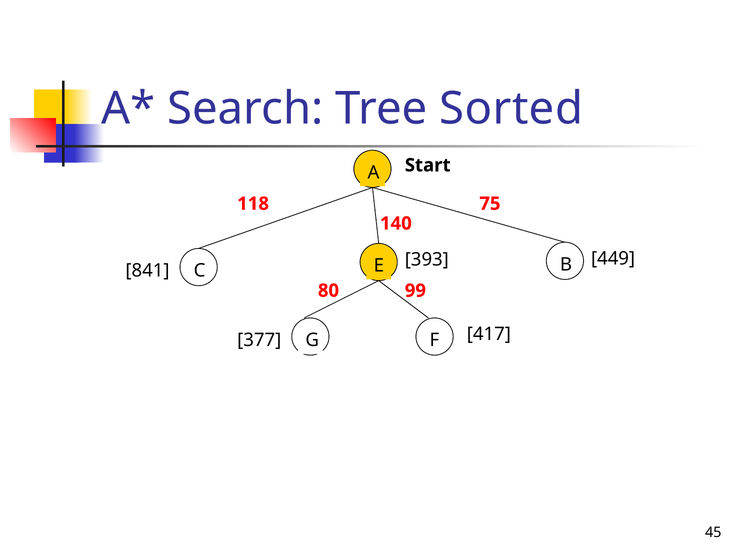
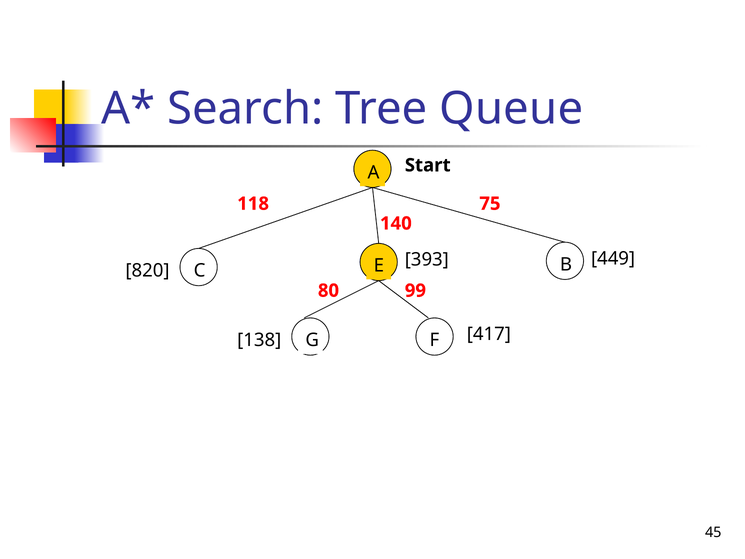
Sorted: Sorted -> Queue
841: 841 -> 820
377: 377 -> 138
